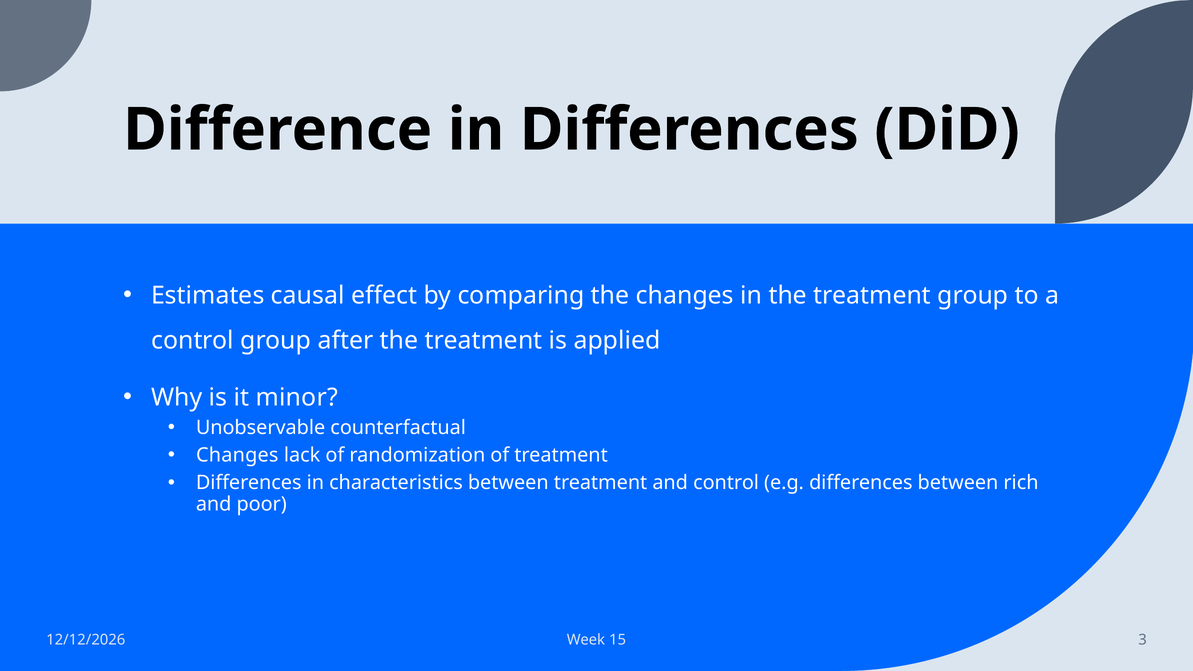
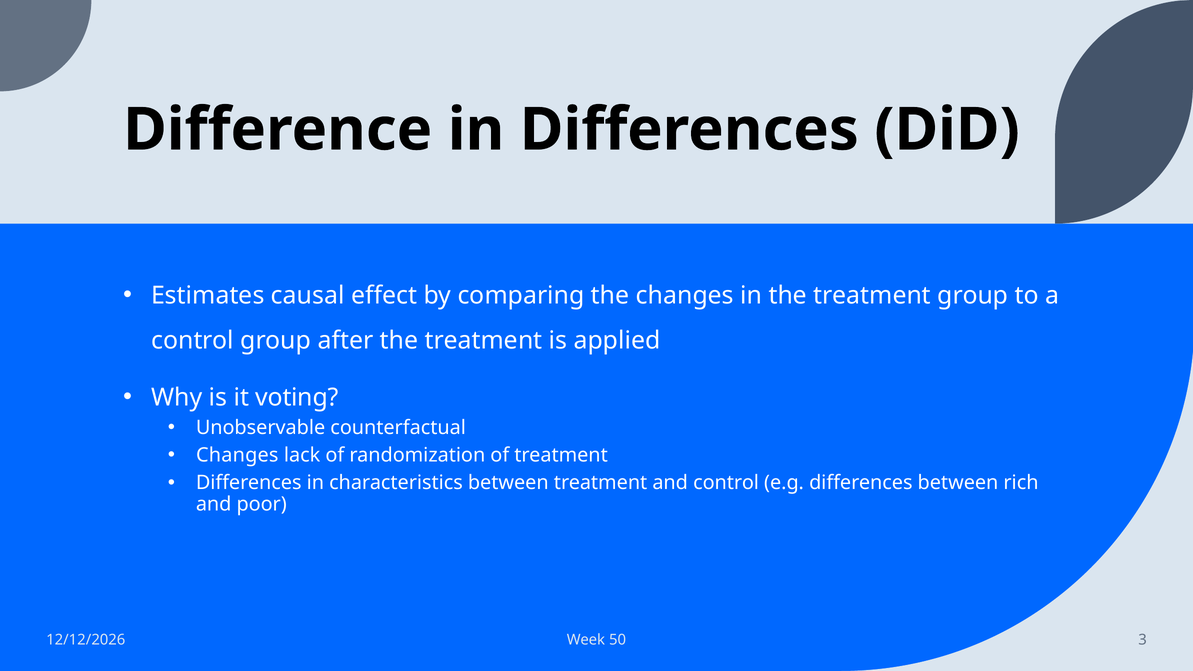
minor: minor -> voting
15: 15 -> 50
